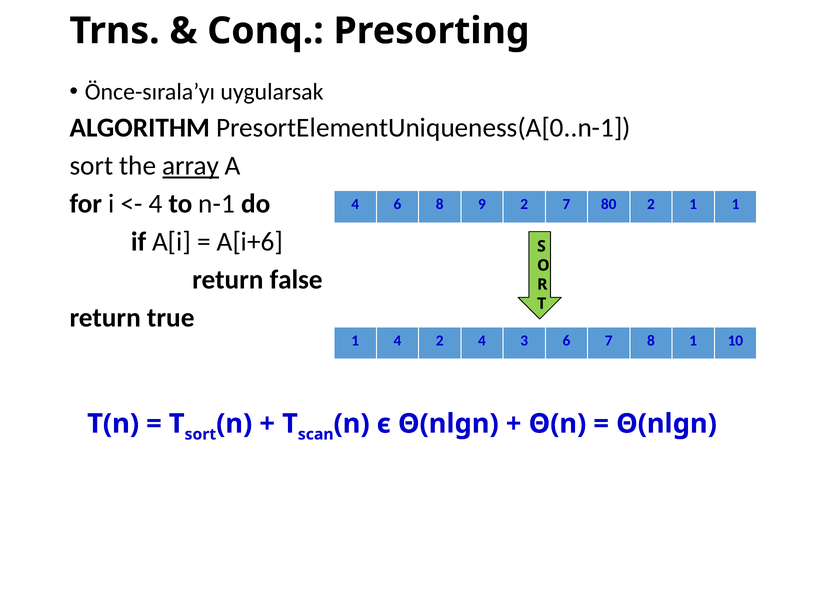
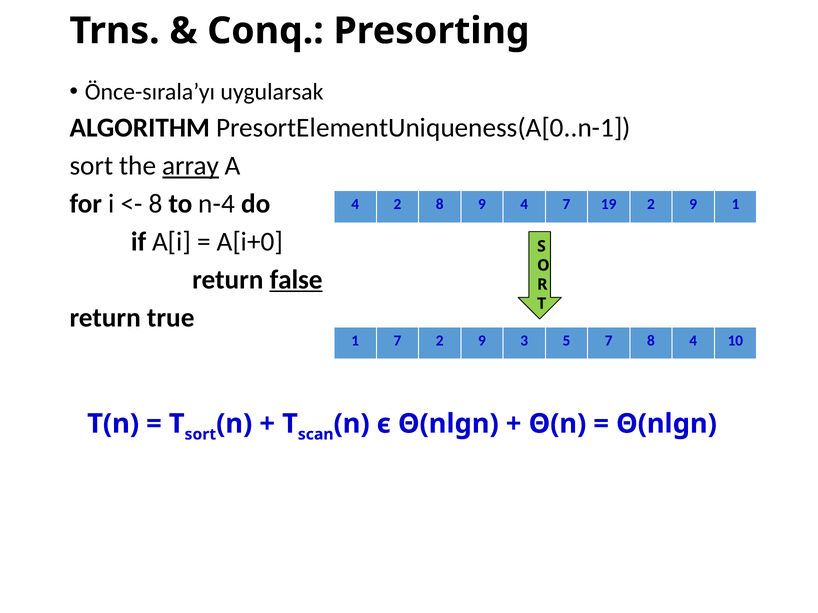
4 at (156, 204): 4 -> 8
n-1: n-1 -> n-4
4 6: 6 -> 2
9 2: 2 -> 4
80: 80 -> 19
1 at (693, 204): 1 -> 9
A[i+6: A[i+6 -> A[i+0
false underline: none -> present
1 4: 4 -> 7
4 at (482, 341): 4 -> 9
3 6: 6 -> 5
8 1: 1 -> 4
